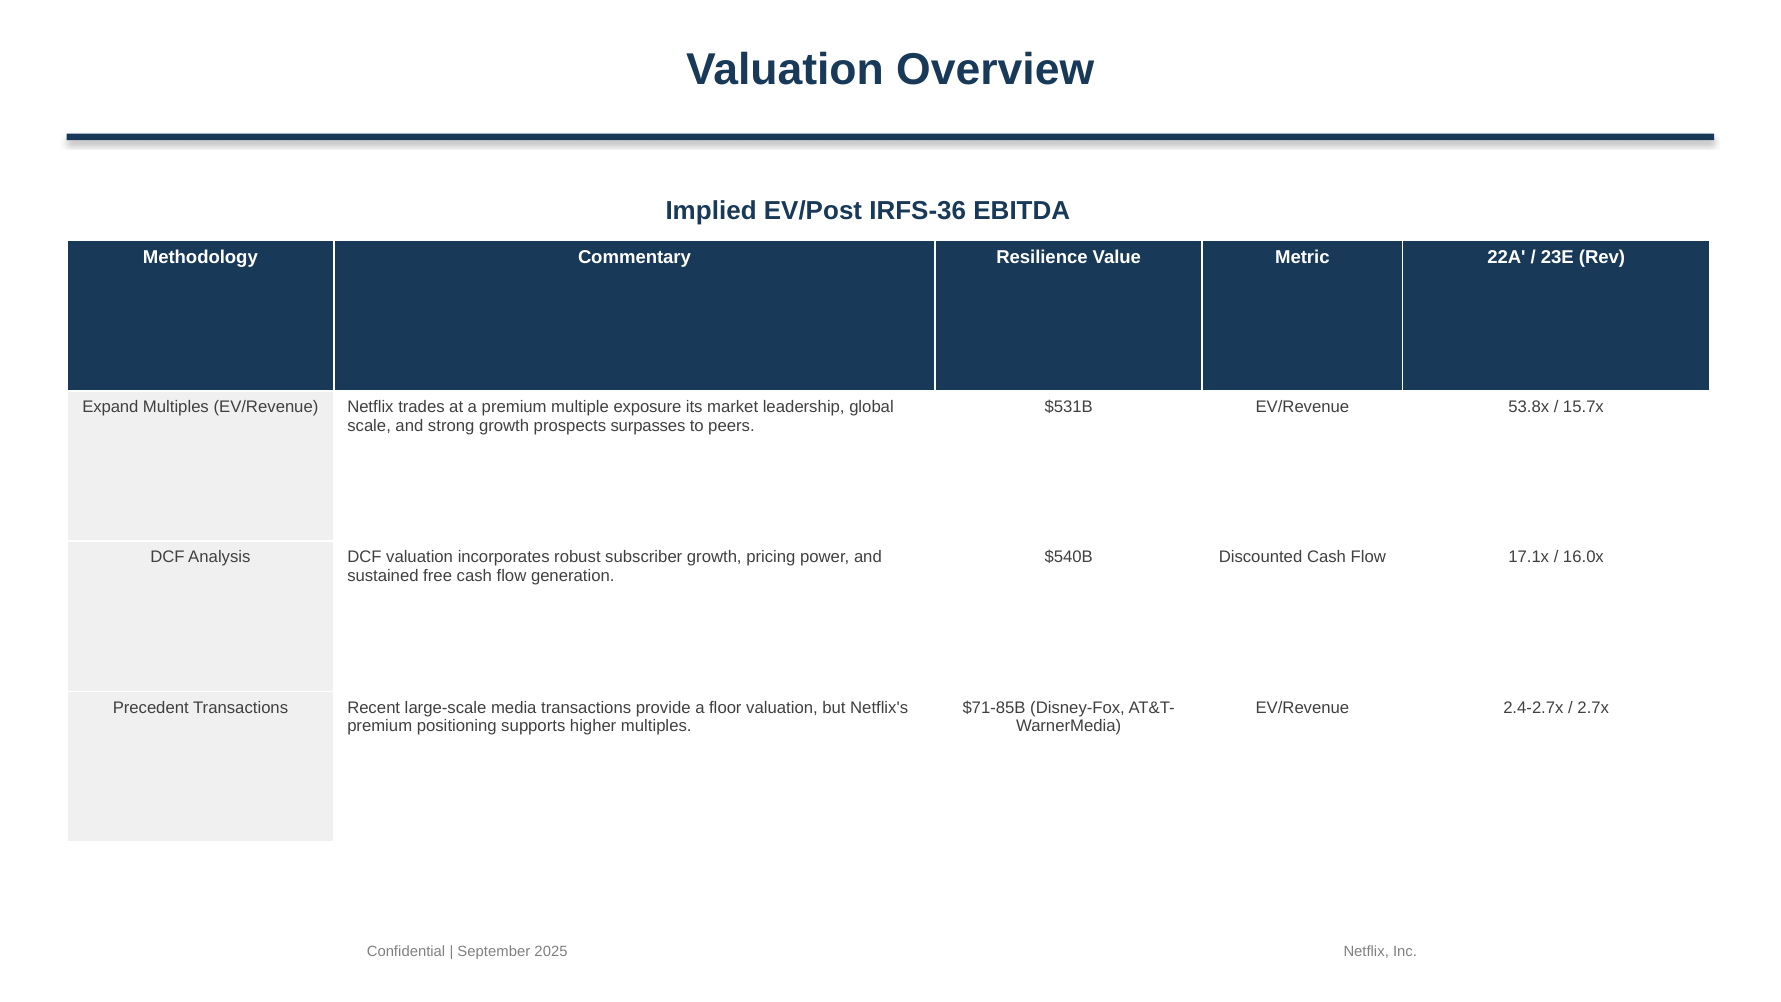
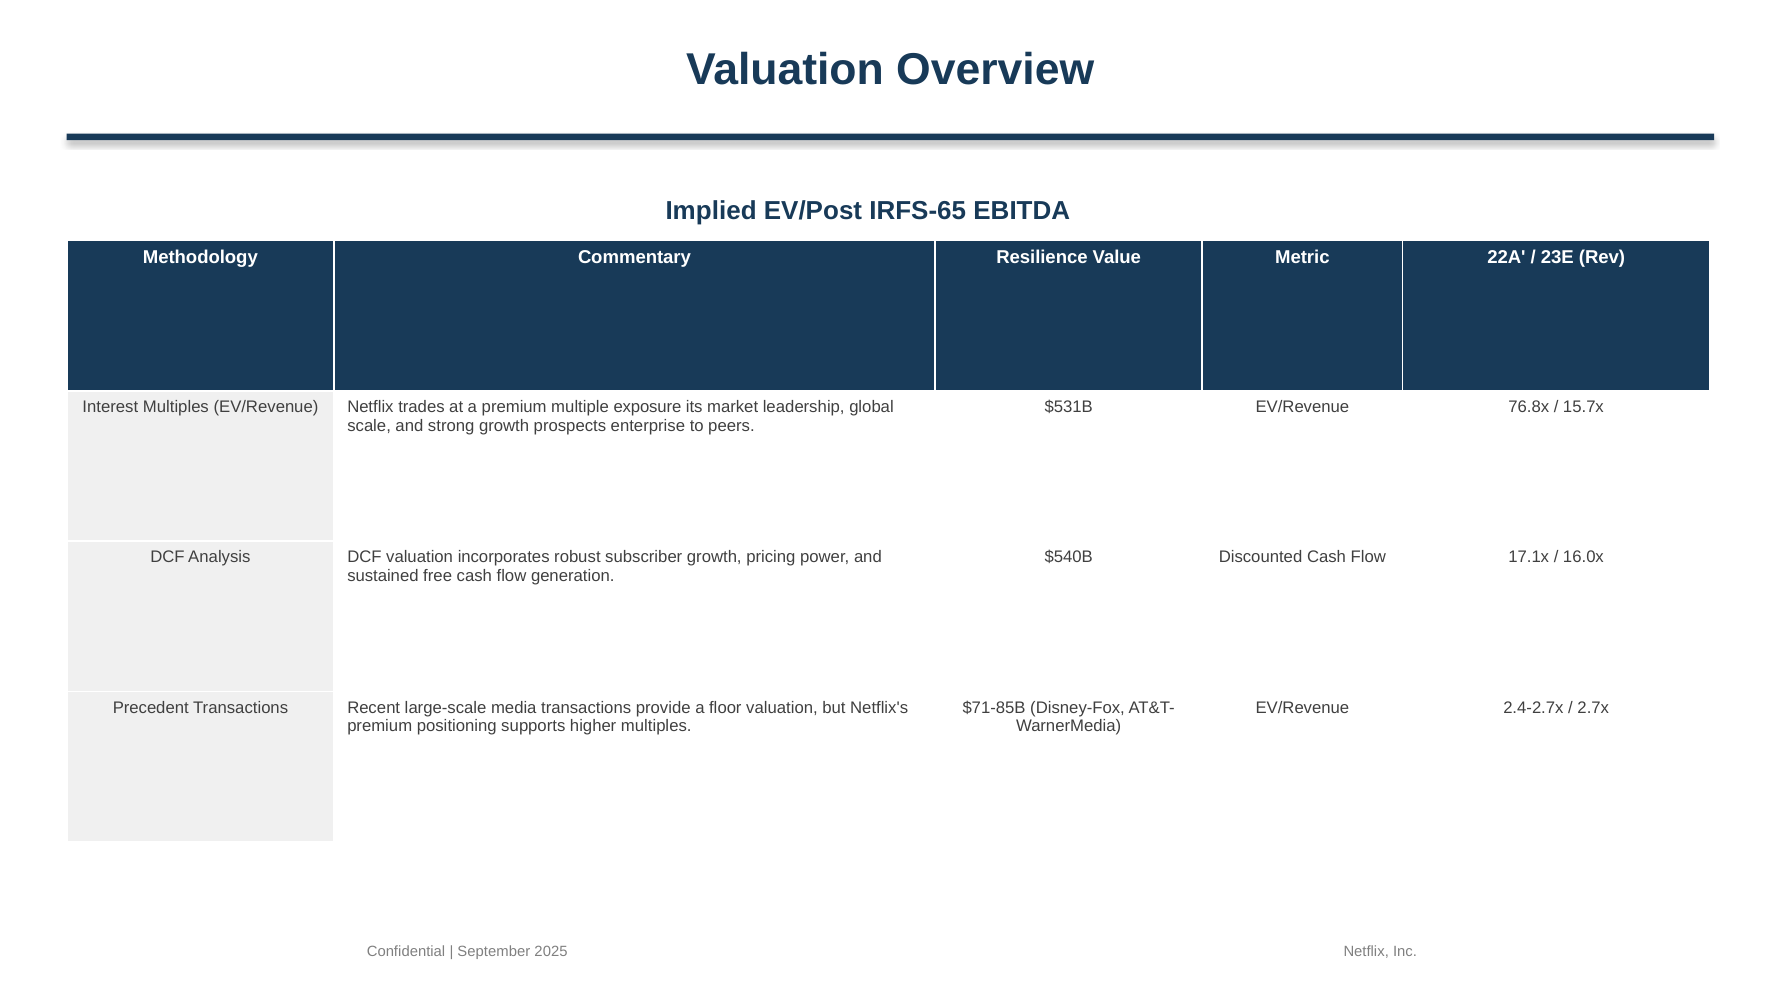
IRFS-36: IRFS-36 -> IRFS-65
Expand: Expand -> Interest
53.8x: 53.8x -> 76.8x
surpasses: surpasses -> enterprise
